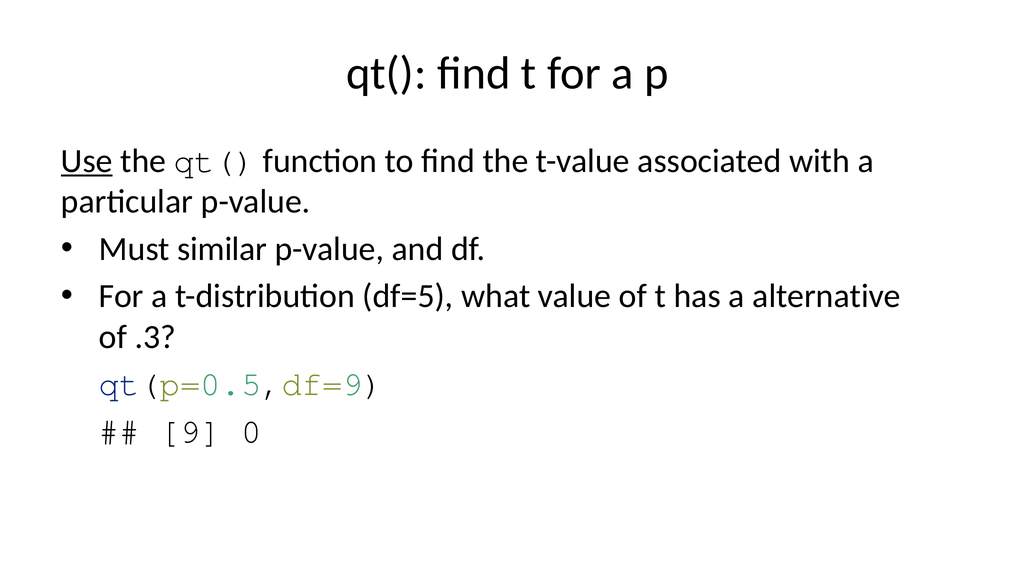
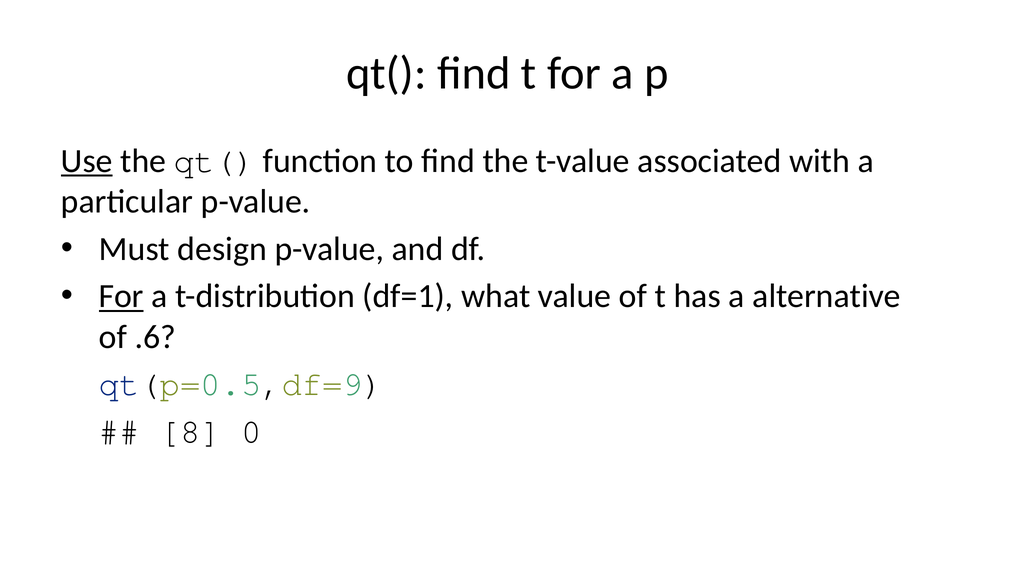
similar: similar -> design
For at (121, 296) underline: none -> present
df=5: df=5 -> df=1
.3: .3 -> .6
9: 9 -> 8
